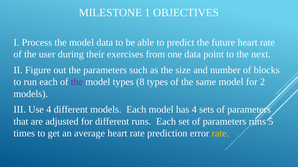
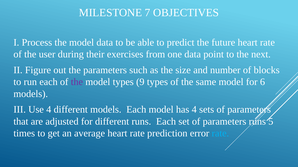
1: 1 -> 7
8: 8 -> 9
2: 2 -> 6
rate at (220, 134) colour: yellow -> light blue
